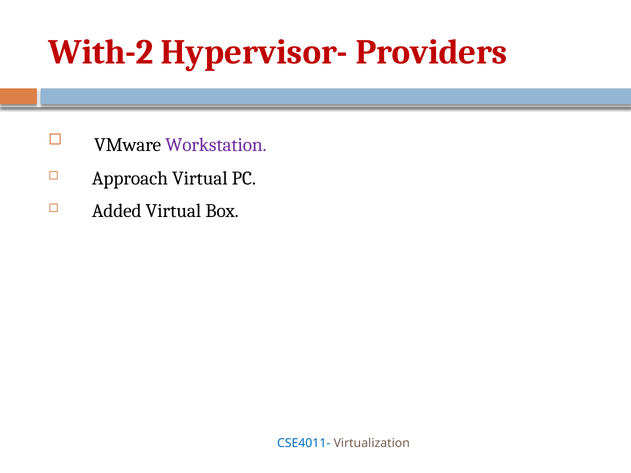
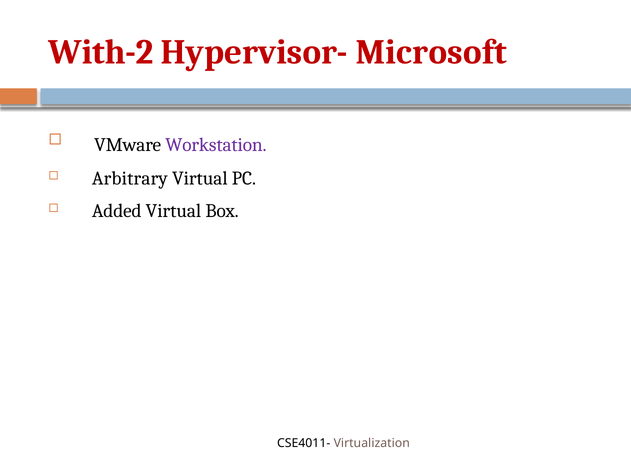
Providers: Providers -> Microsoft
Approach: Approach -> Arbitrary
CSE4011- colour: blue -> black
